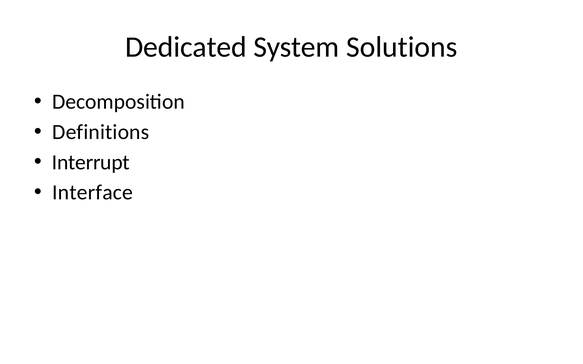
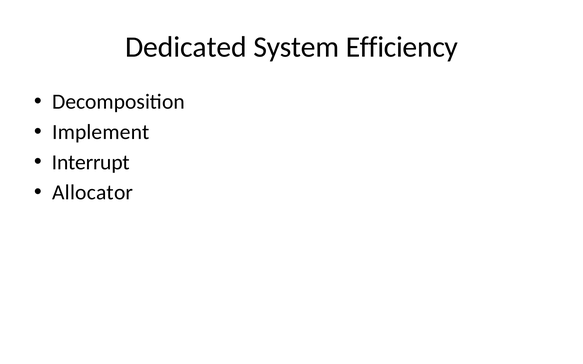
Solutions: Solutions -> Efficiency
Definitions: Definitions -> Implement
Interface: Interface -> Allocator
